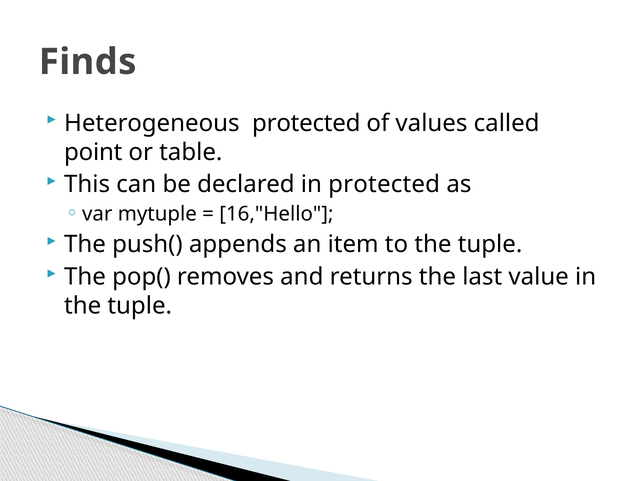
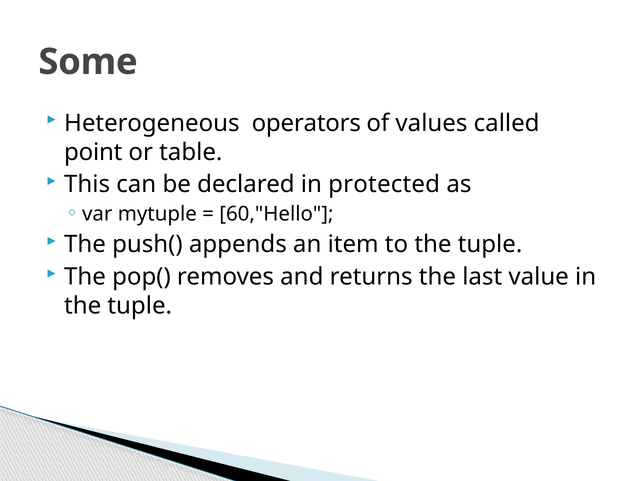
Finds: Finds -> Some
Heterogeneous protected: protected -> operators
16,"Hello: 16,"Hello -> 60,"Hello
